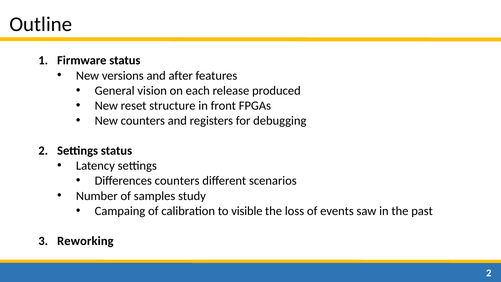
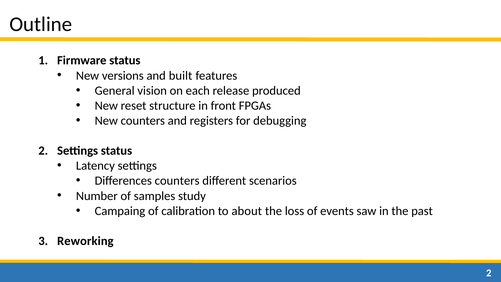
after: after -> built
visible: visible -> about
